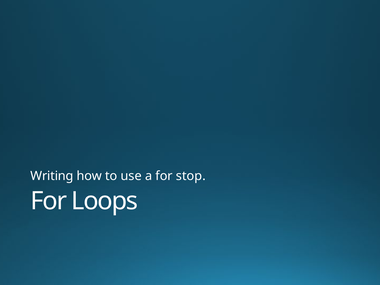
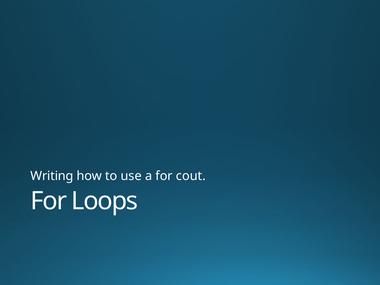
stop: stop -> cout
